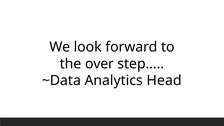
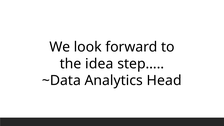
over: over -> idea
